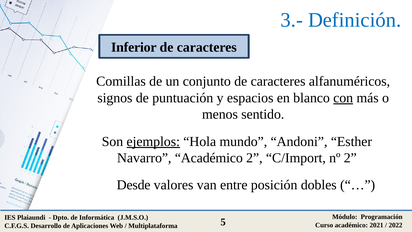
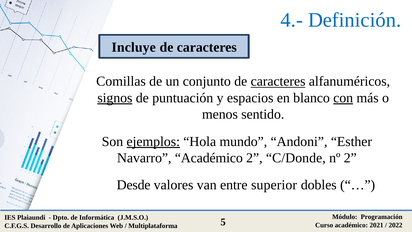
3.-: 3.- -> 4.-
Inferior: Inferior -> Incluye
caracteres at (278, 81) underline: none -> present
signos underline: none -> present
C/Import: C/Import -> C/Donde
posición: posición -> superior
